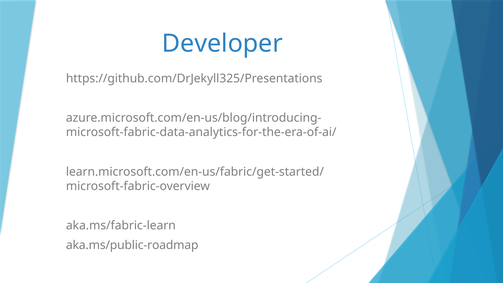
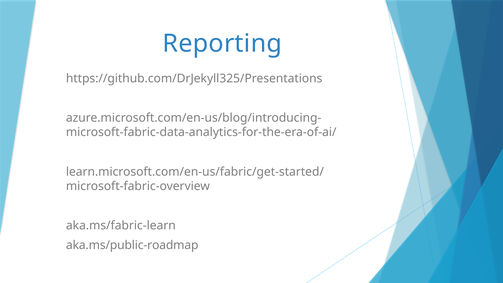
Developer: Developer -> Reporting
